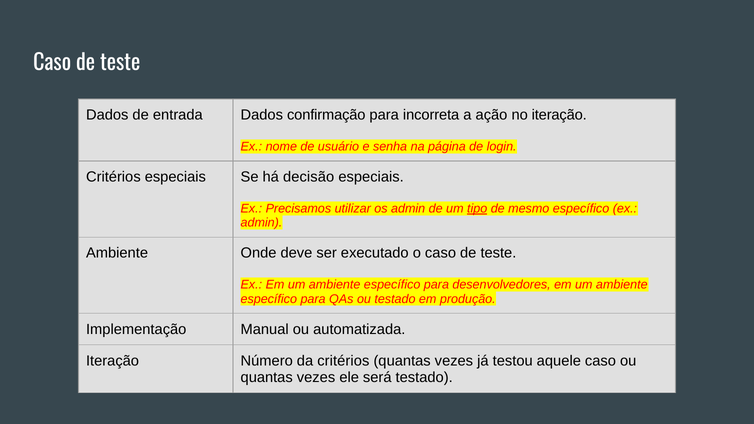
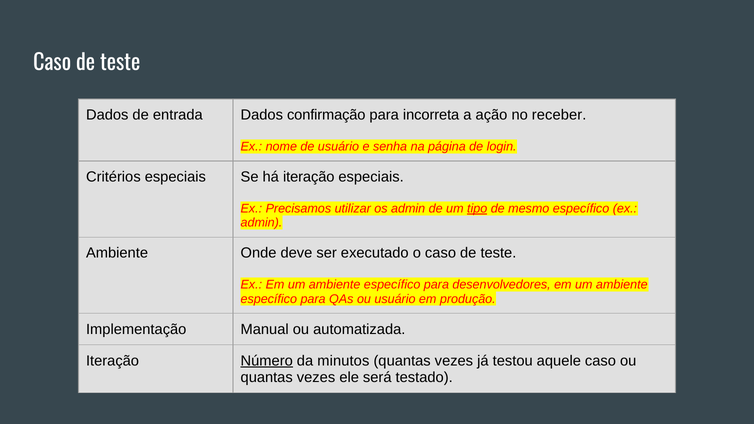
no iteração: iteração -> receber
há decisão: decisão -> iteração
ou testado: testado -> usuário
Número underline: none -> present
da critérios: critérios -> minutos
